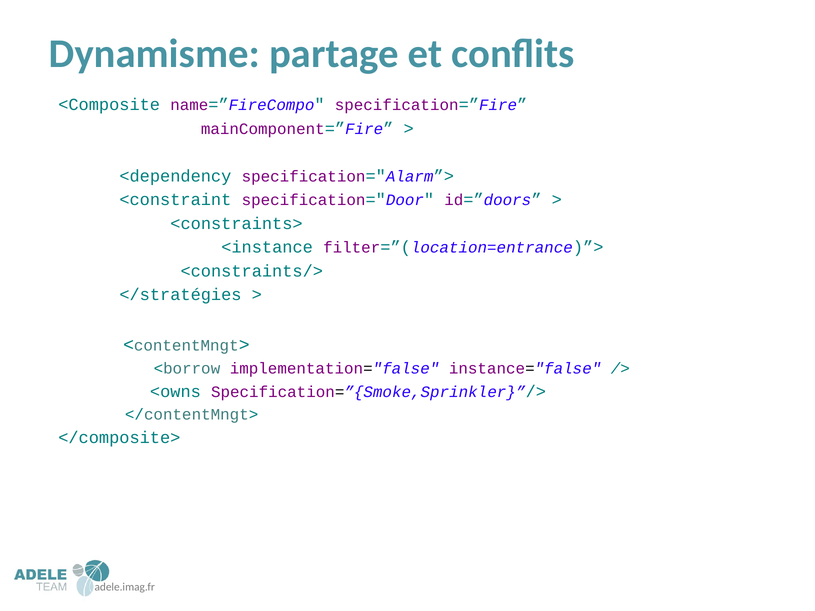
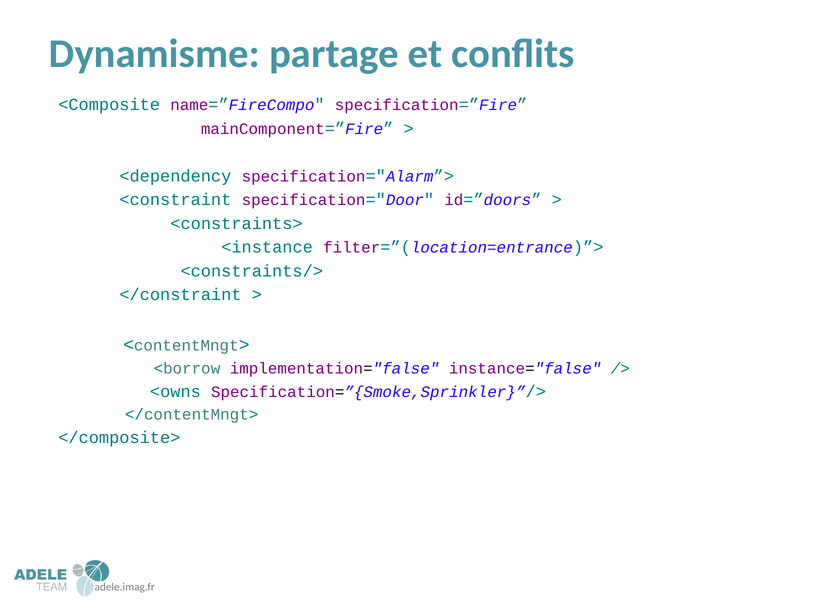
</stratégies: </stratégies -> </constraint
